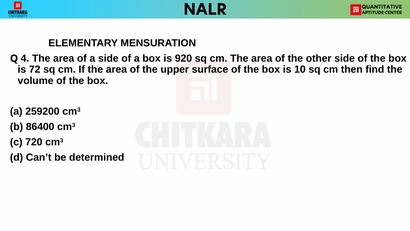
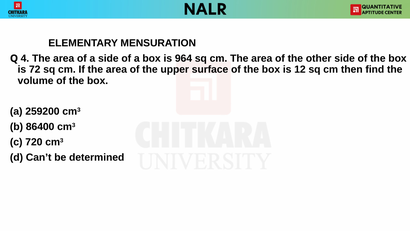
920: 920 -> 964
10: 10 -> 12
